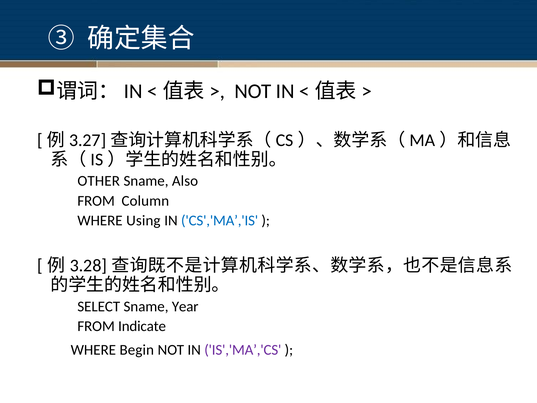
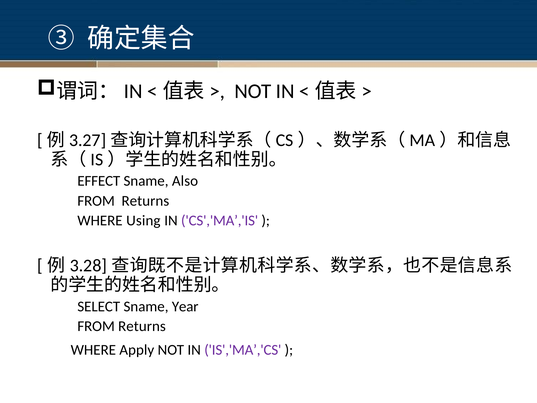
OTHER: OTHER -> EFFECT
Column at (145, 201): Column -> Returns
CS','MA’,'IS colour: blue -> purple
Indicate at (142, 326): Indicate -> Returns
Begin: Begin -> Apply
